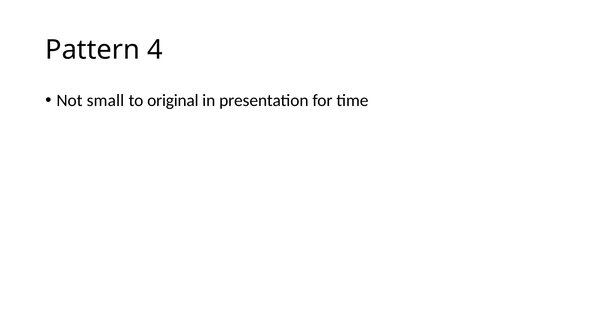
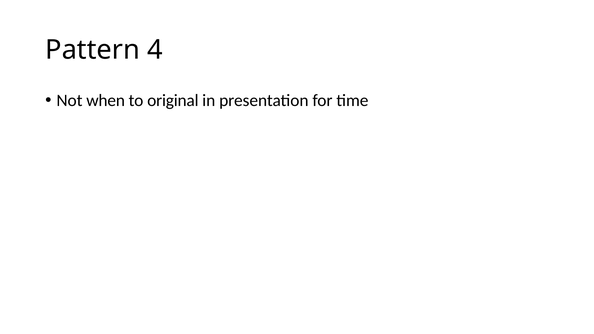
small: small -> when
